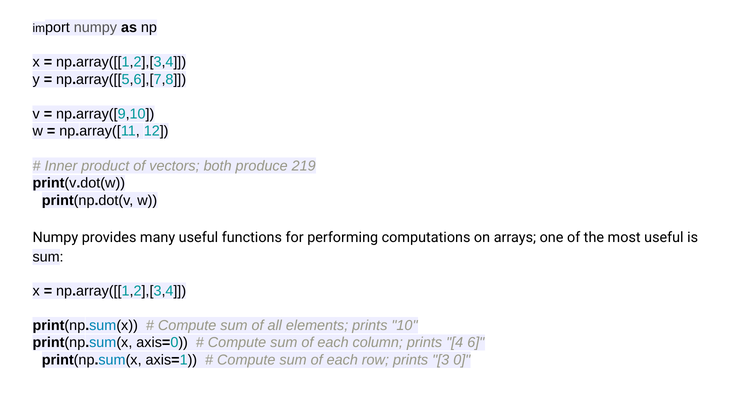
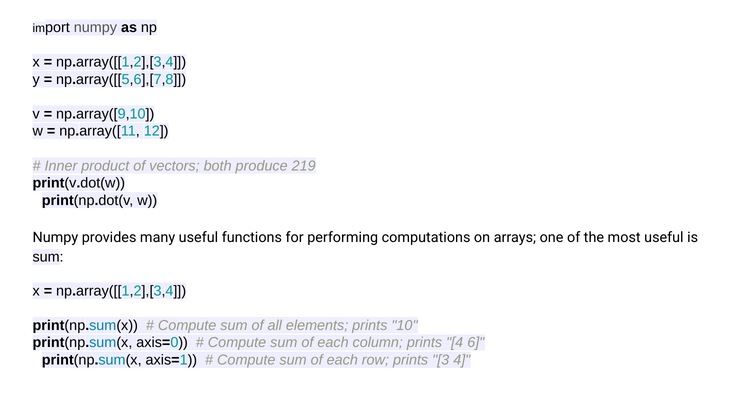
3 0: 0 -> 4
